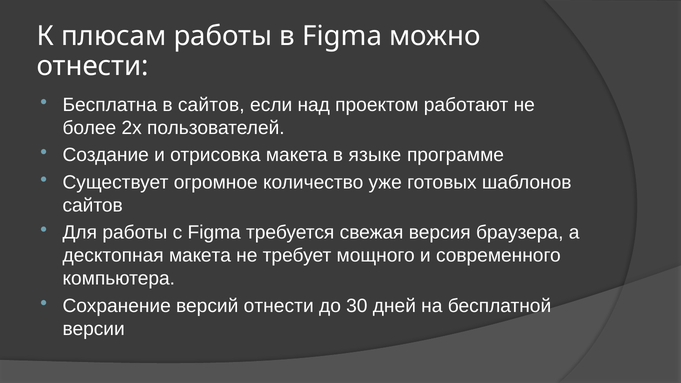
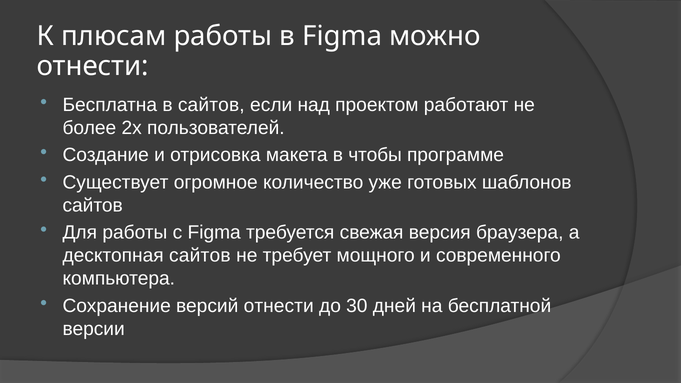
языке: языке -> чтобы
десктопная макета: макета -> сайтов
